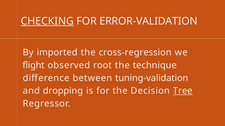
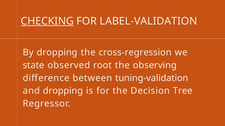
ERROR-VALIDATION: ERROR-VALIDATION -> LABEL-VALIDATION
By imported: imported -> dropping
flight: flight -> state
technique: technique -> observing
Tree underline: present -> none
